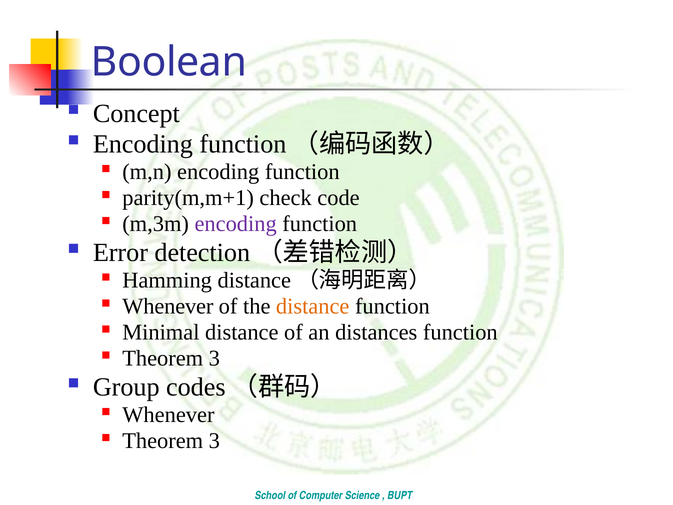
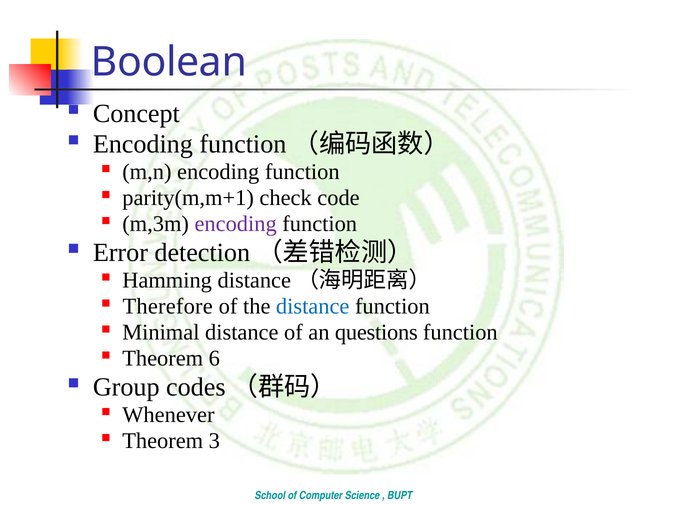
Whenever at (168, 306): Whenever -> Therefore
distance at (313, 306) colour: orange -> blue
distances: distances -> questions
3 at (214, 358): 3 -> 6
